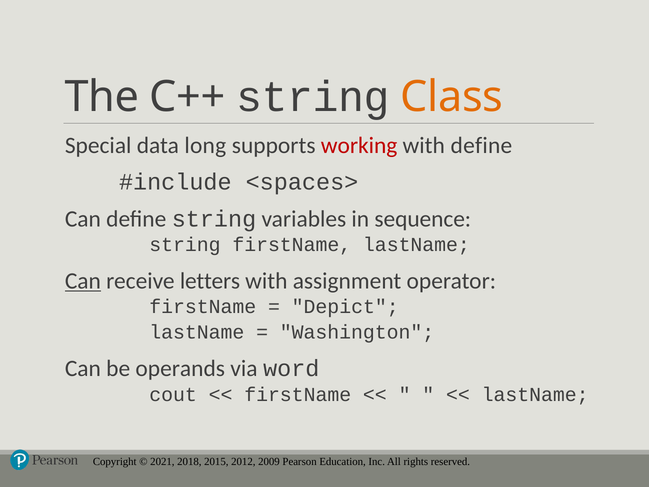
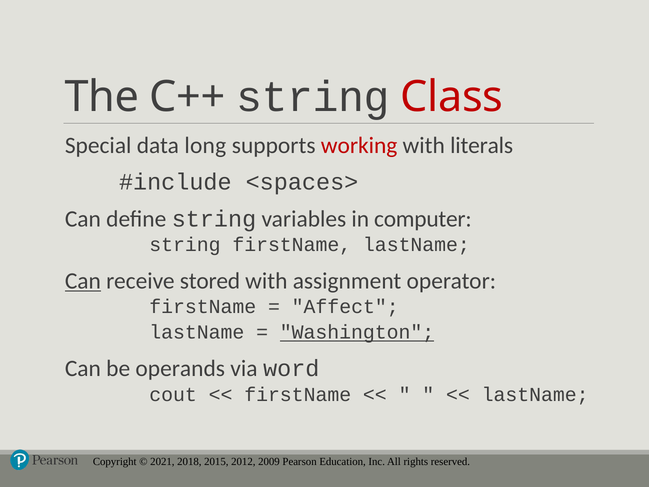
Class colour: orange -> red
with define: define -> literals
sequence: sequence -> computer
letters: letters -> stored
Depict: Depict -> Affect
Washington underline: none -> present
